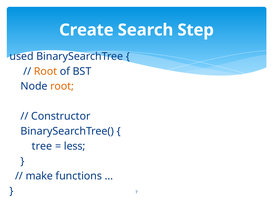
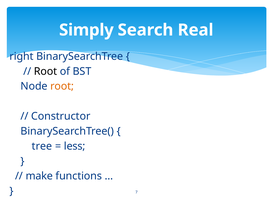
Create: Create -> Simply
Step: Step -> Real
used: used -> right
Root at (46, 71) colour: orange -> black
